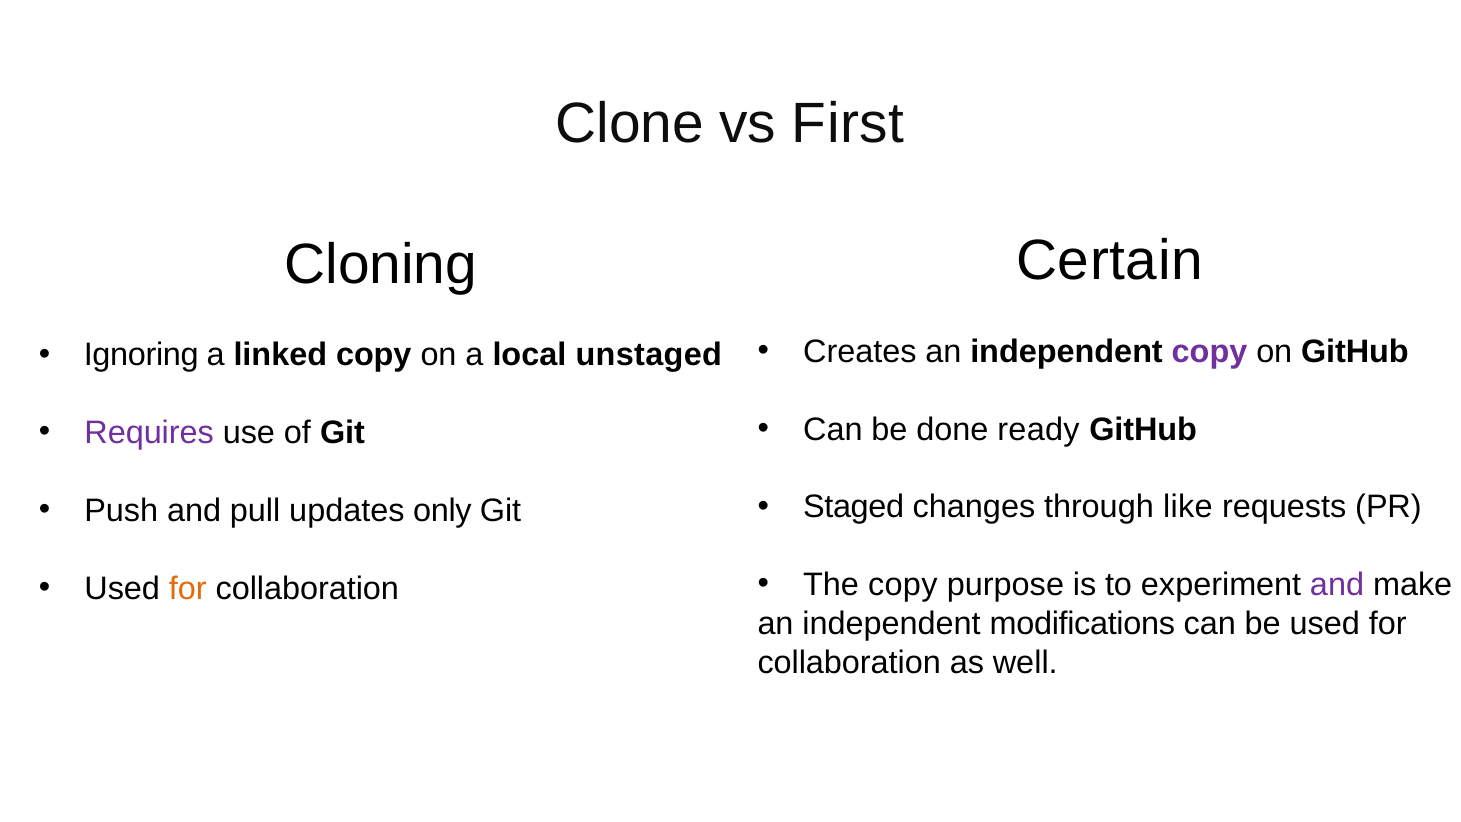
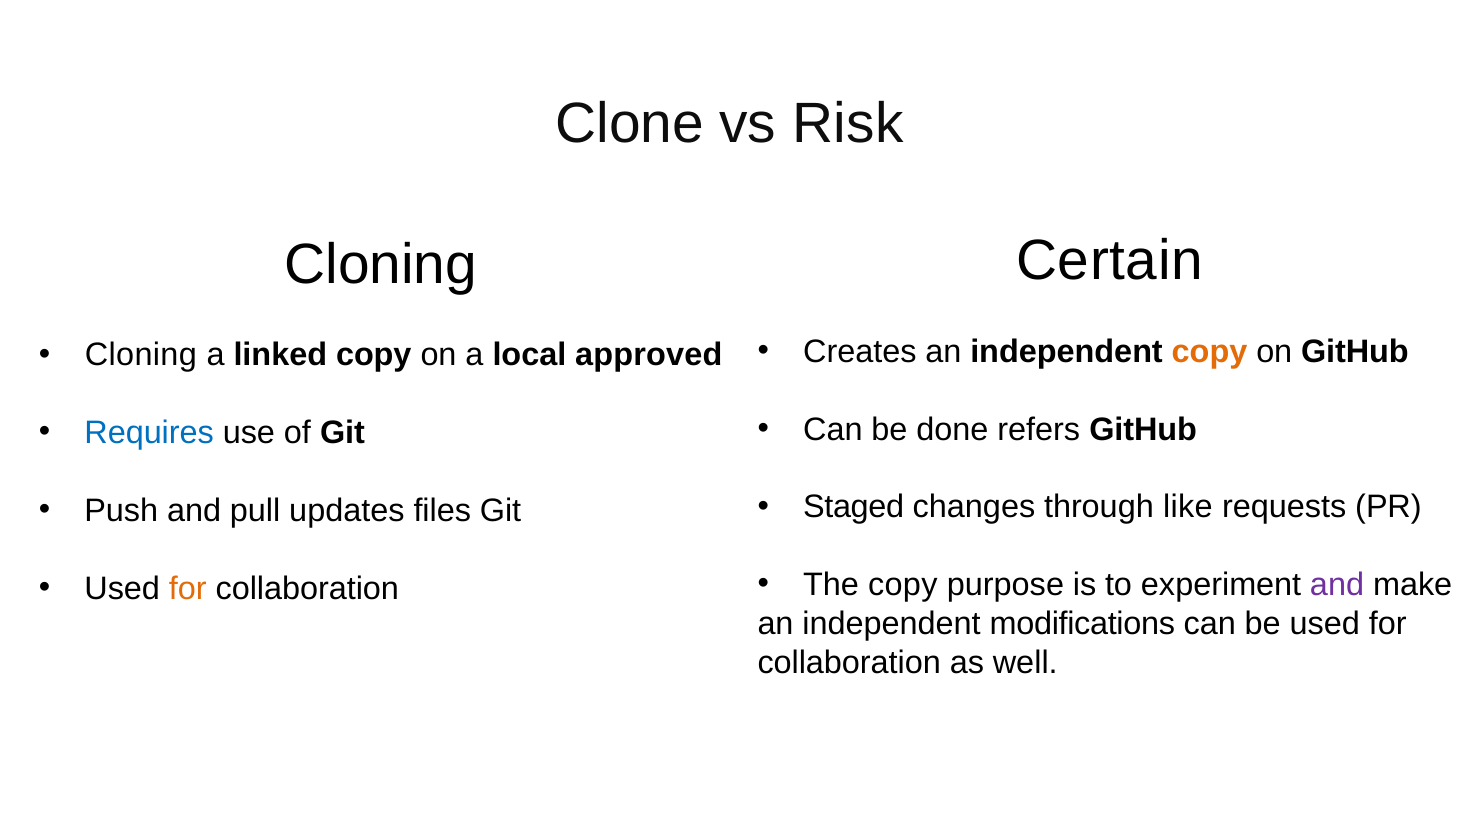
First: First -> Risk
copy at (1210, 351) colour: purple -> orange
Ignoring at (141, 355): Ignoring -> Cloning
unstaged: unstaged -> approved
ready: ready -> refers
Requires colour: purple -> blue
only: only -> files
